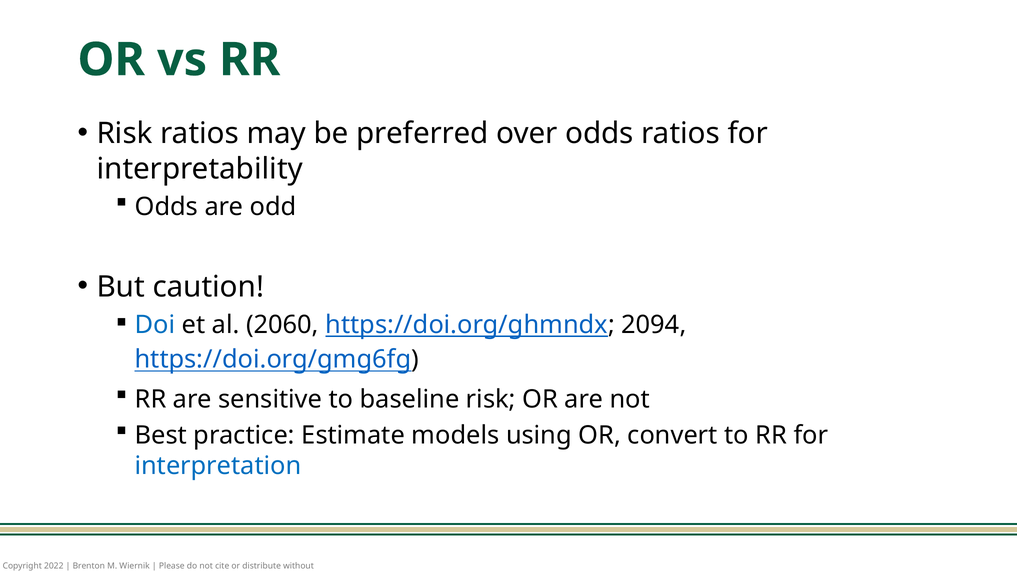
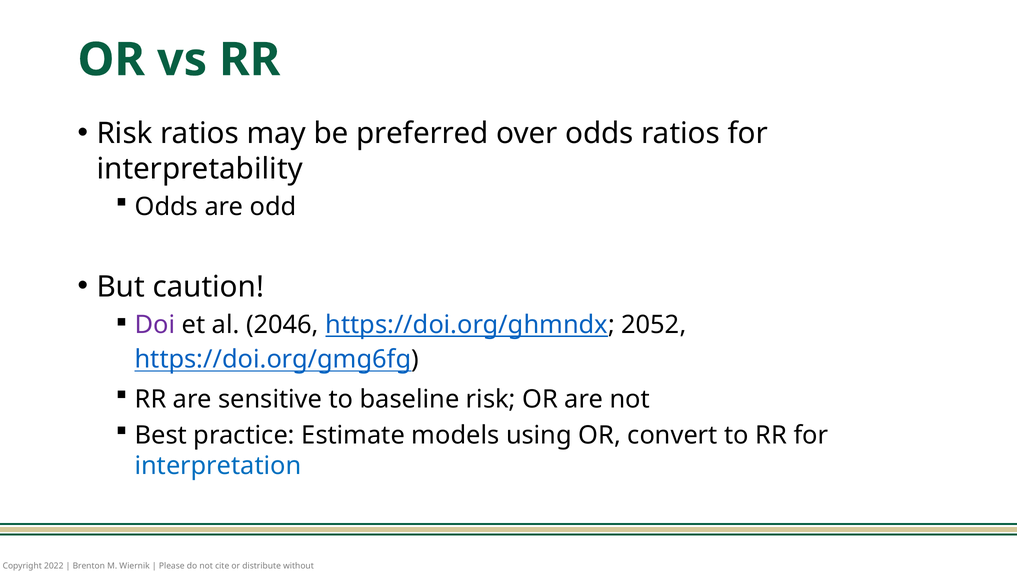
Doi colour: blue -> purple
2060: 2060 -> 2046
2094: 2094 -> 2052
